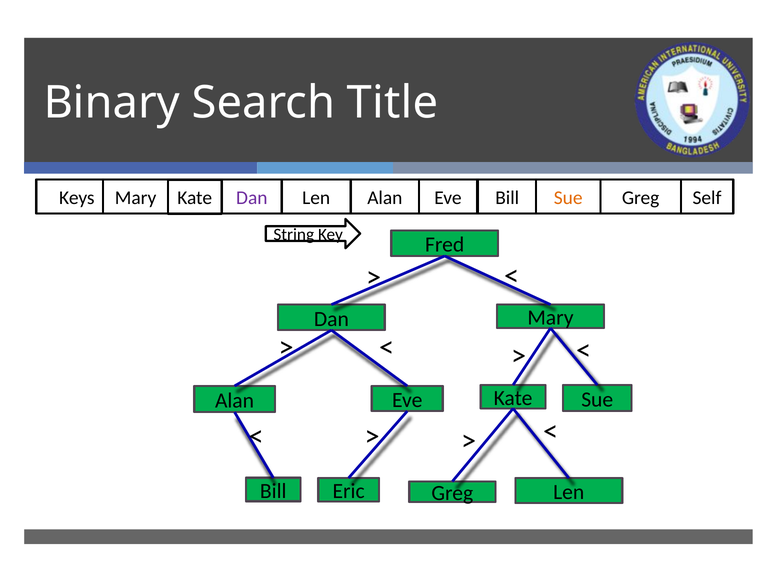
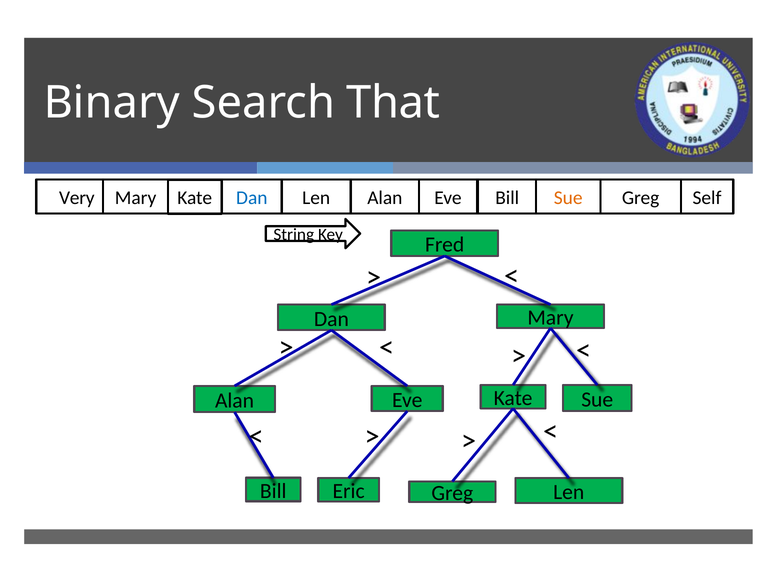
Title: Title -> That
Keys: Keys -> Very
Dan at (252, 198) colour: purple -> blue
